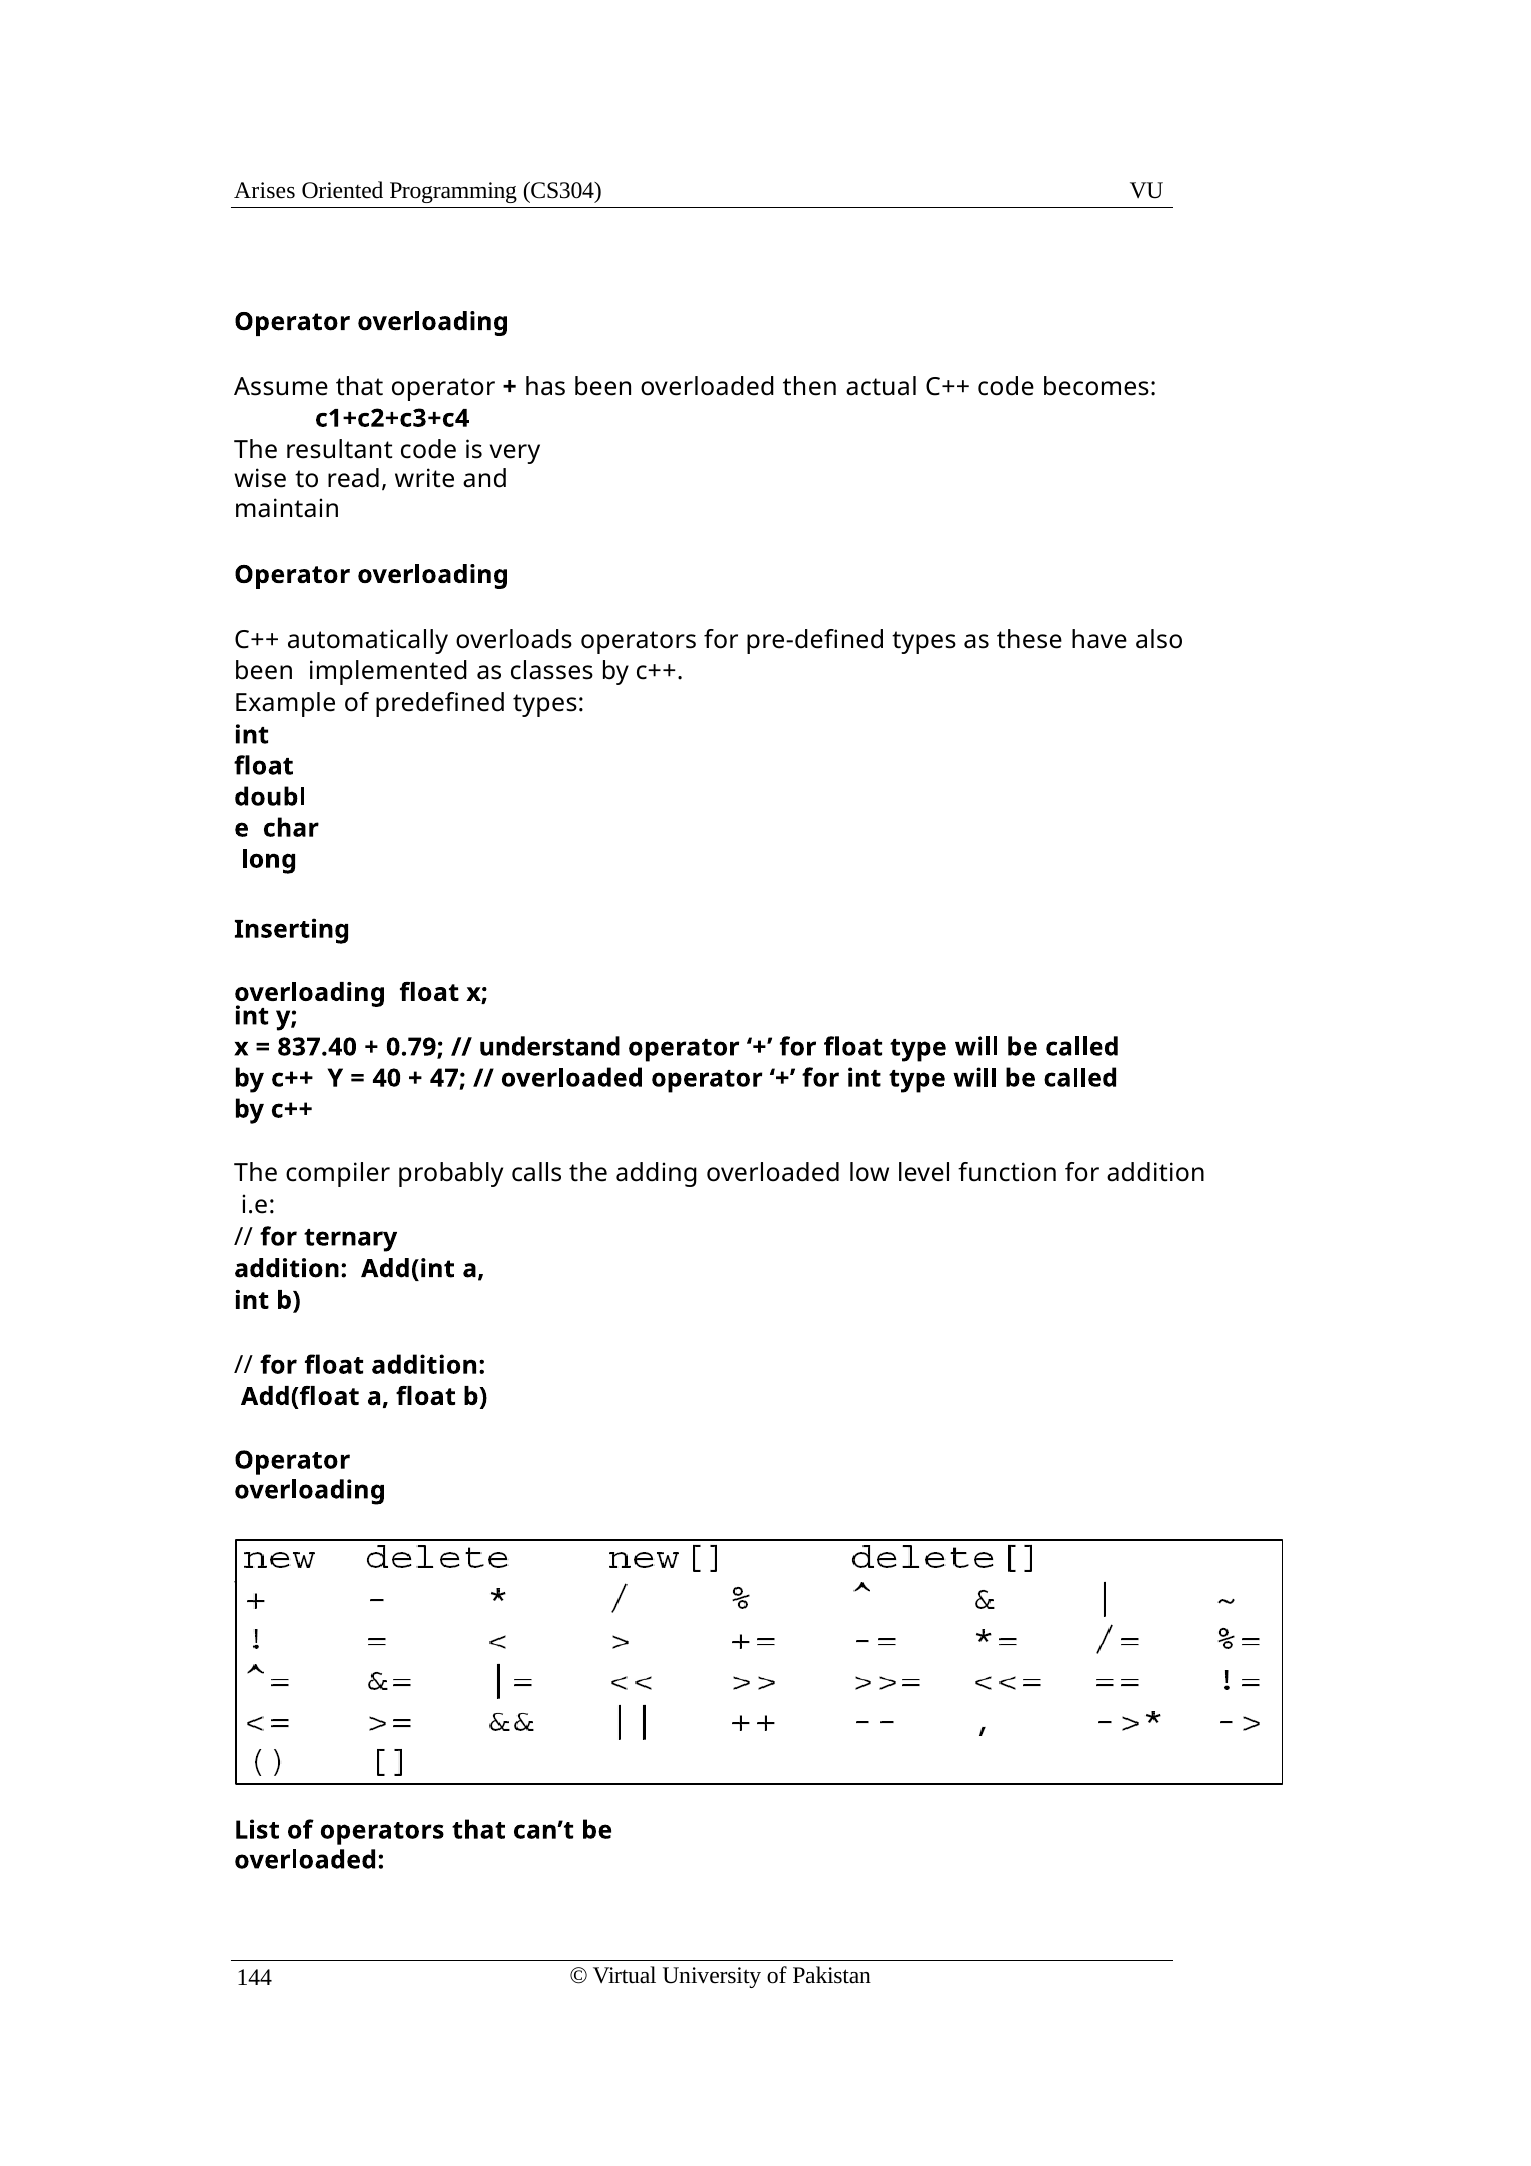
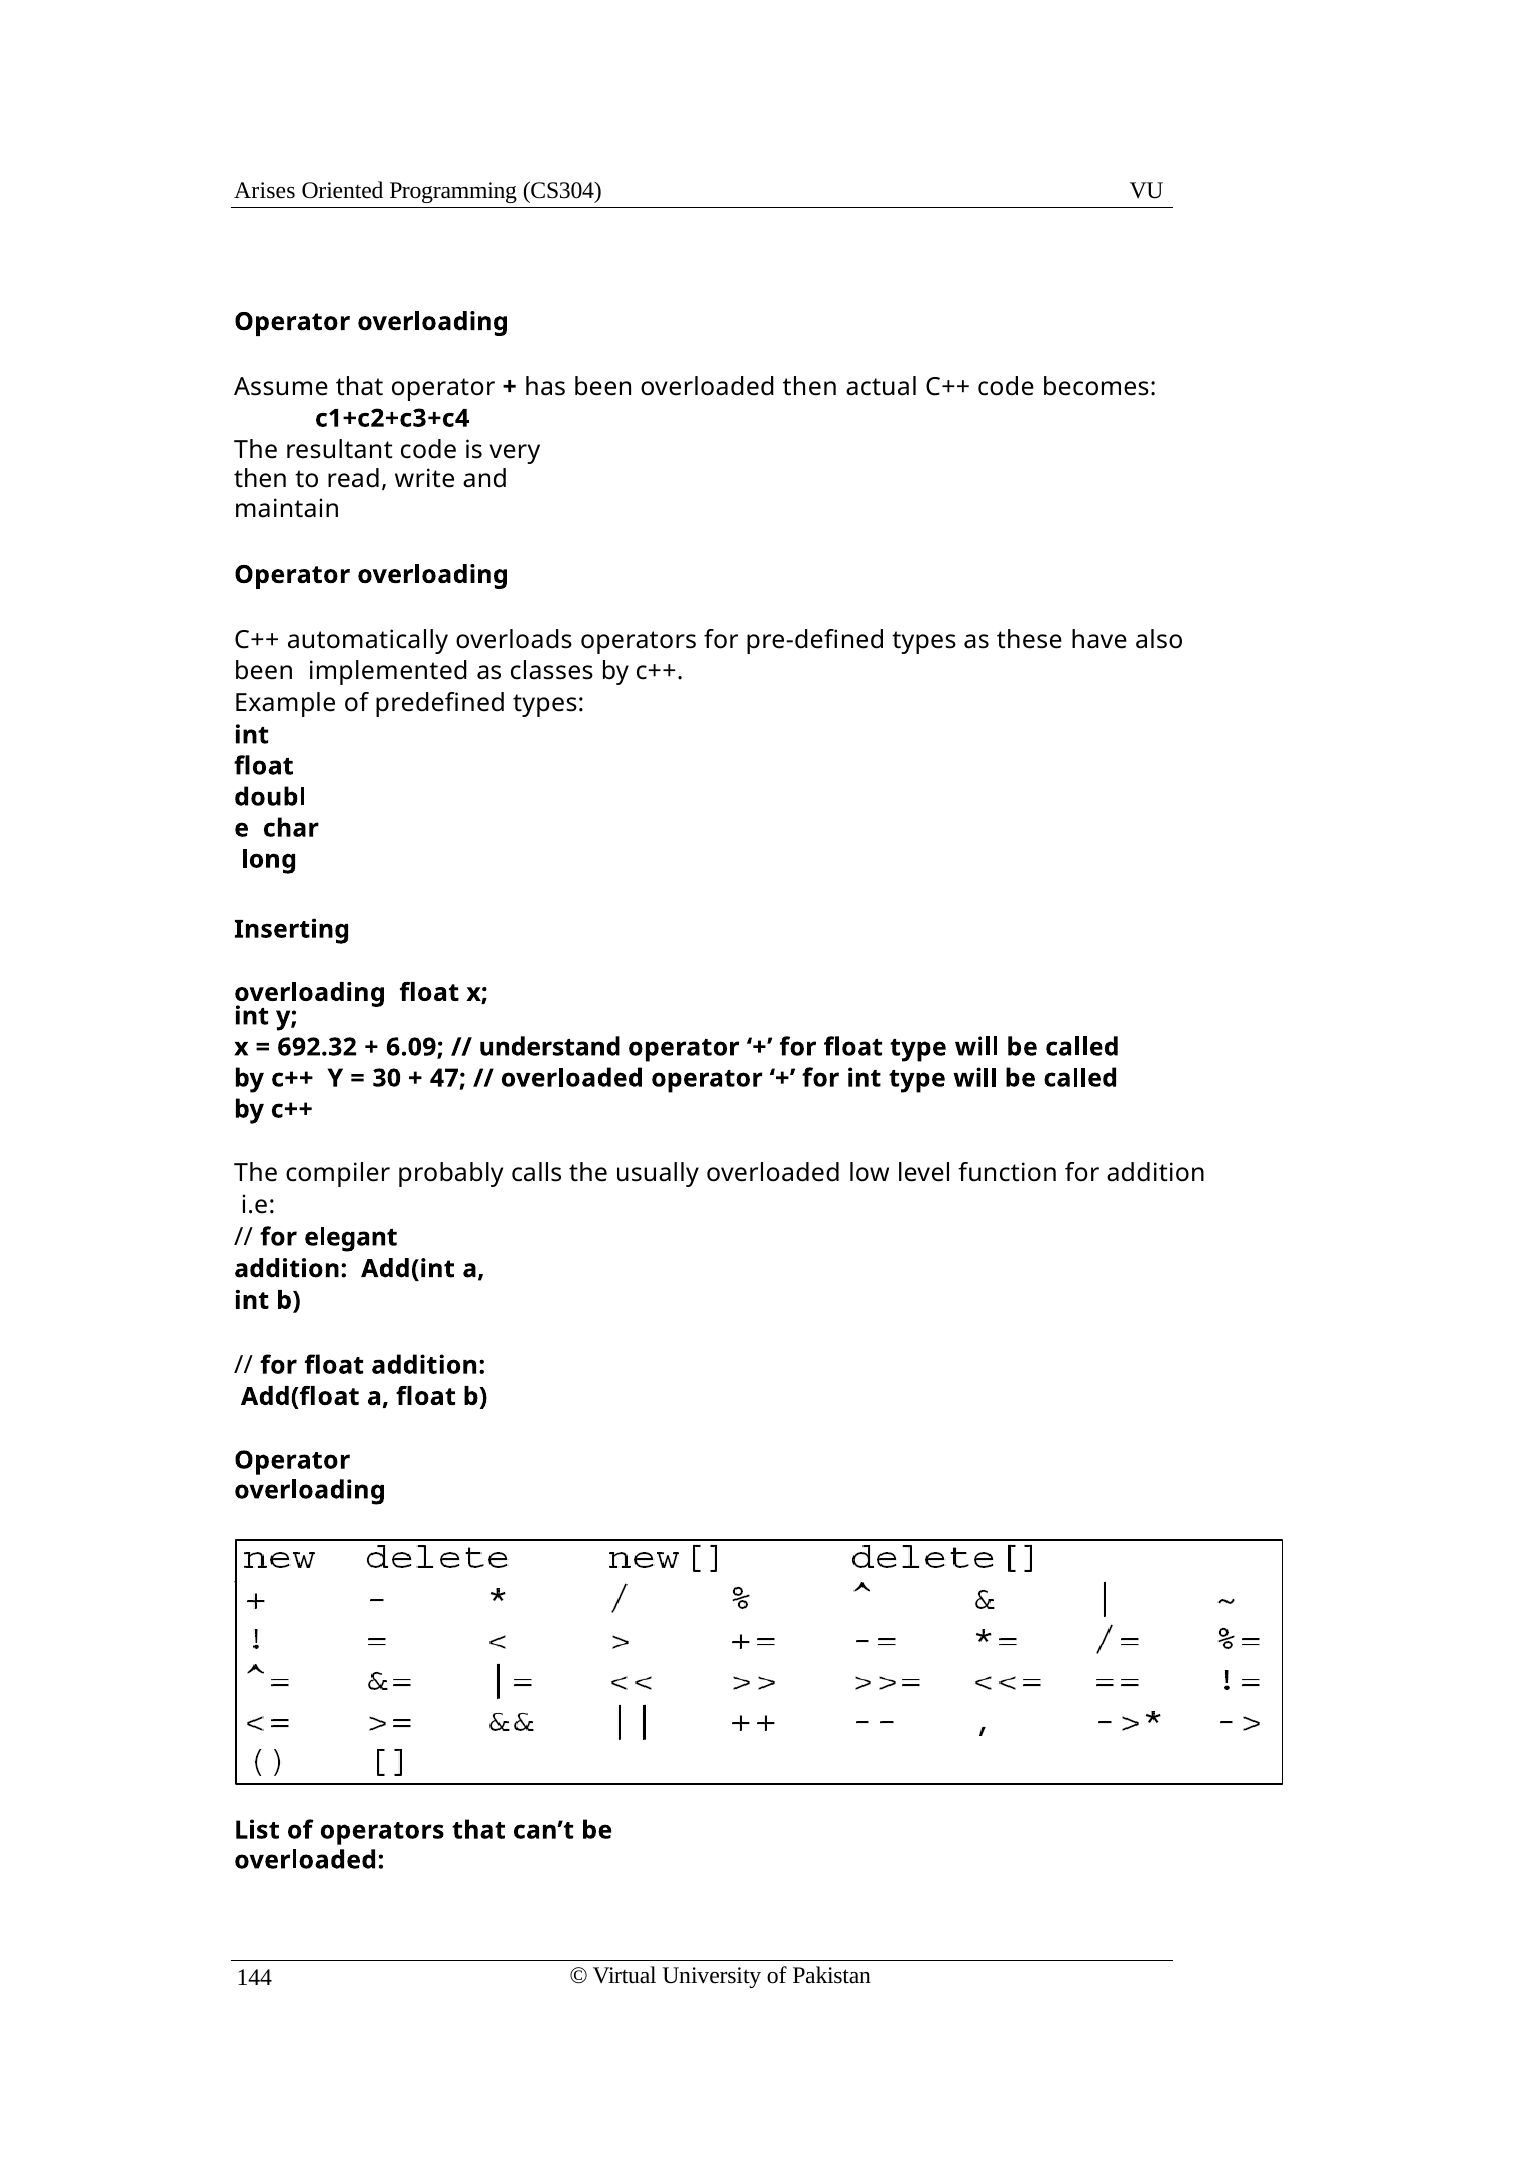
wise at (261, 480): wise -> then
837.40: 837.40 -> 692.32
0.79: 0.79 -> 6.09
40: 40 -> 30
the adding: adding -> usually
ternary: ternary -> elegant
